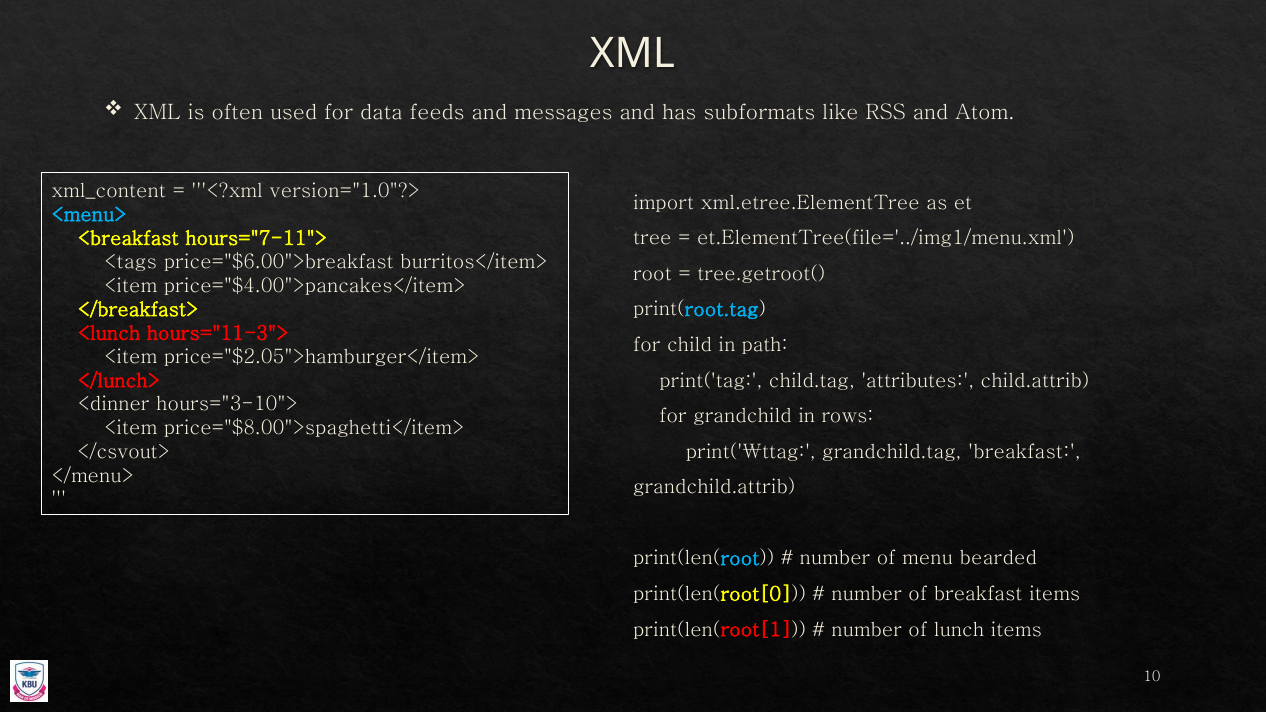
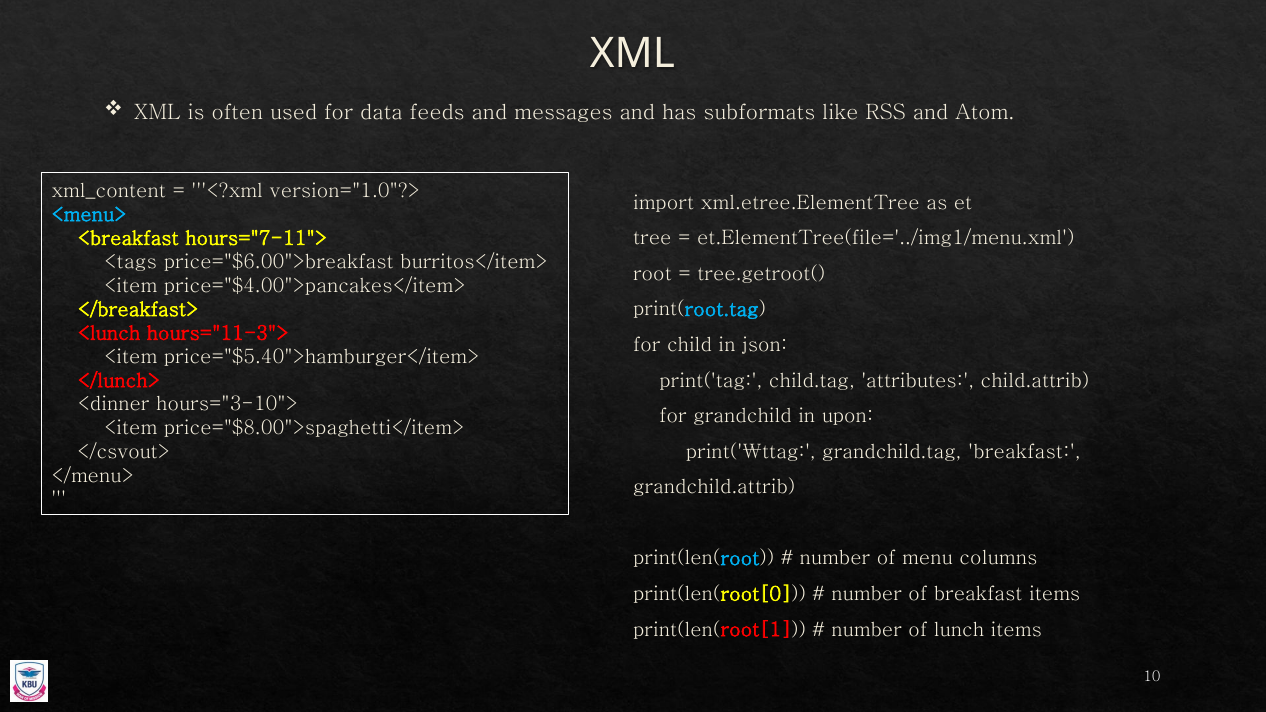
path: path -> json
price="$2.05">hamburger</item>: price="$2.05">hamburger</item> -> price="$5.40">hamburger</item>
rows: rows -> upon
bearded: bearded -> columns
